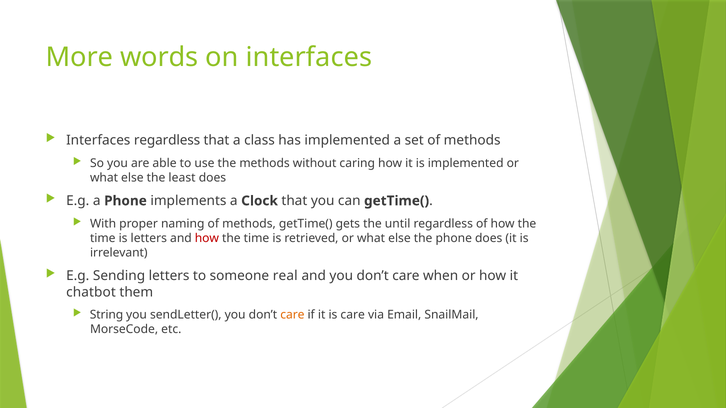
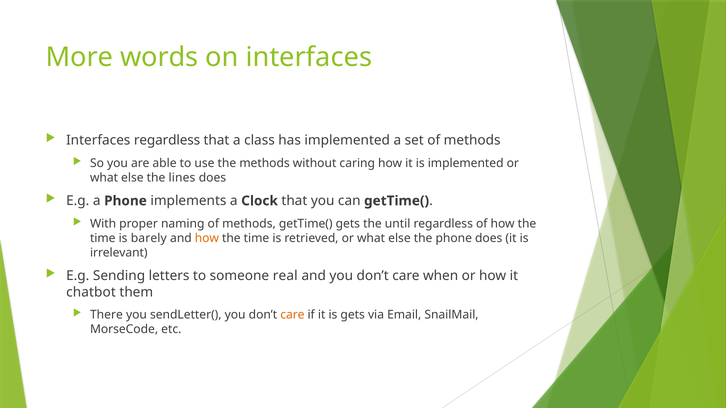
least: least -> lines
is letters: letters -> barely
how at (207, 238) colour: red -> orange
String: String -> There
is care: care -> gets
